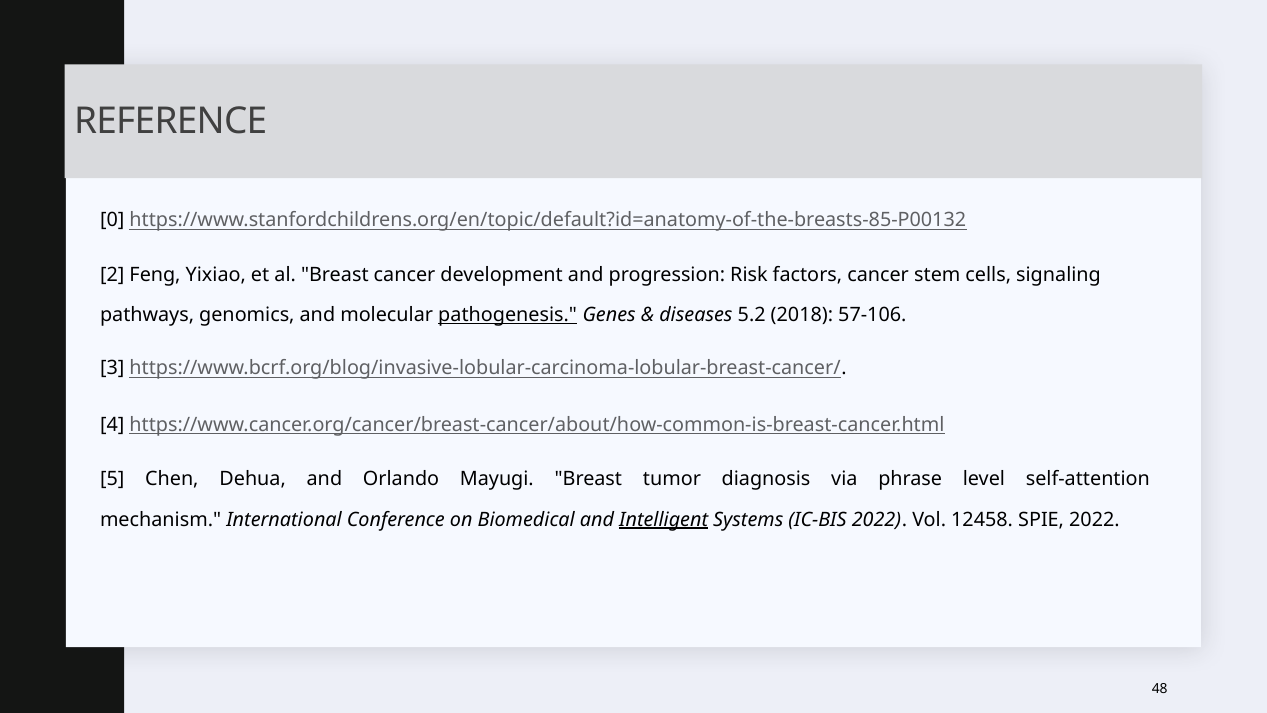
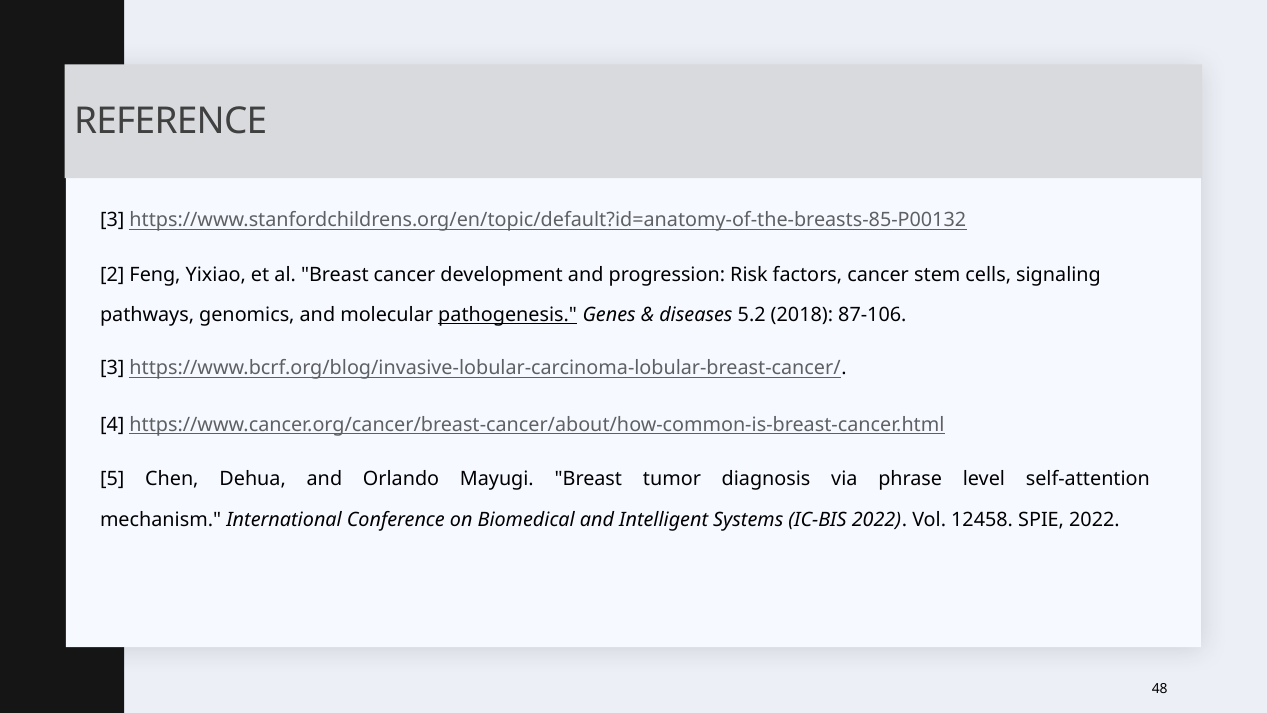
0 at (112, 220): 0 -> 3
57-106: 57-106 -> 87-106
Intelligent underline: present -> none
